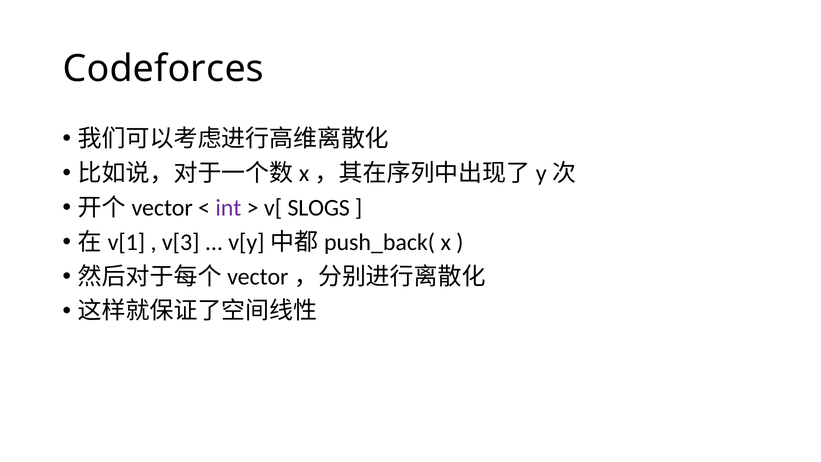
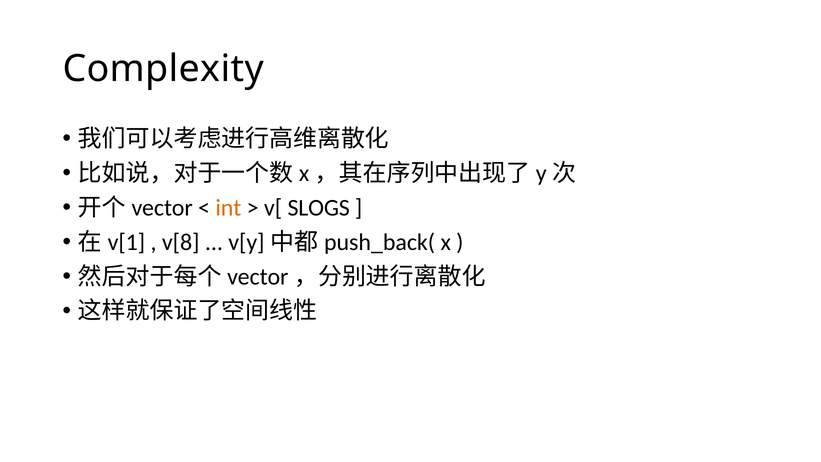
Codeforces: Codeforces -> Complexity
int colour: purple -> orange
v[3: v[3 -> v[8
